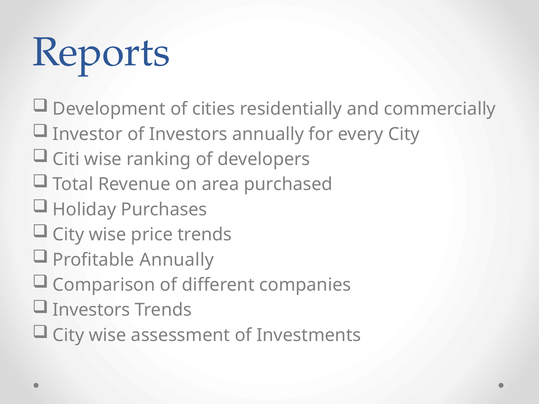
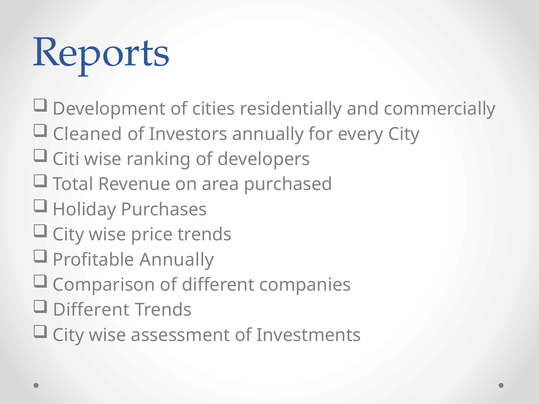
Investor: Investor -> Cleaned
Investors at (91, 310): Investors -> Different
